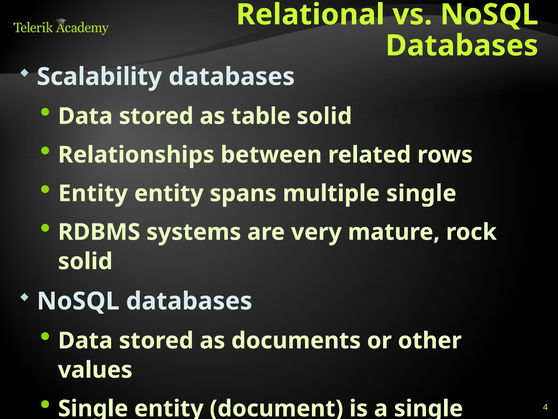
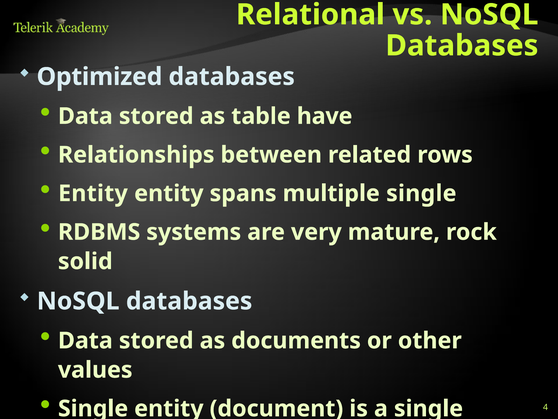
Scalability: Scalability -> Optimized
table solid: solid -> have
